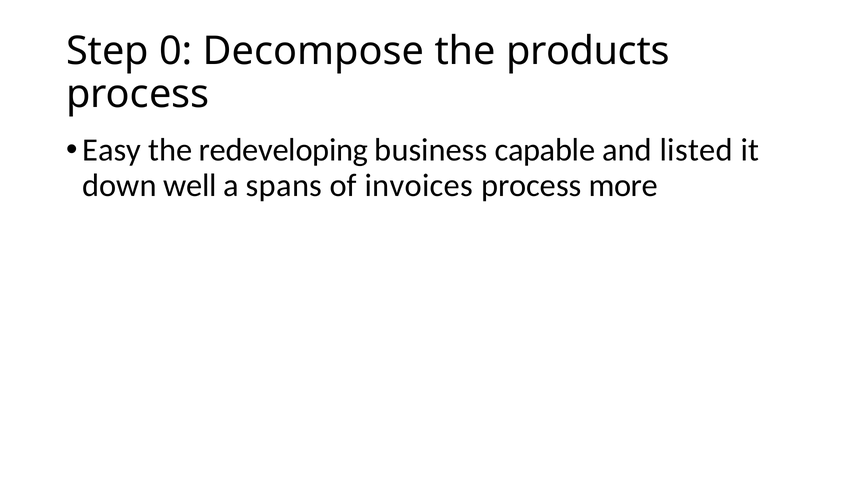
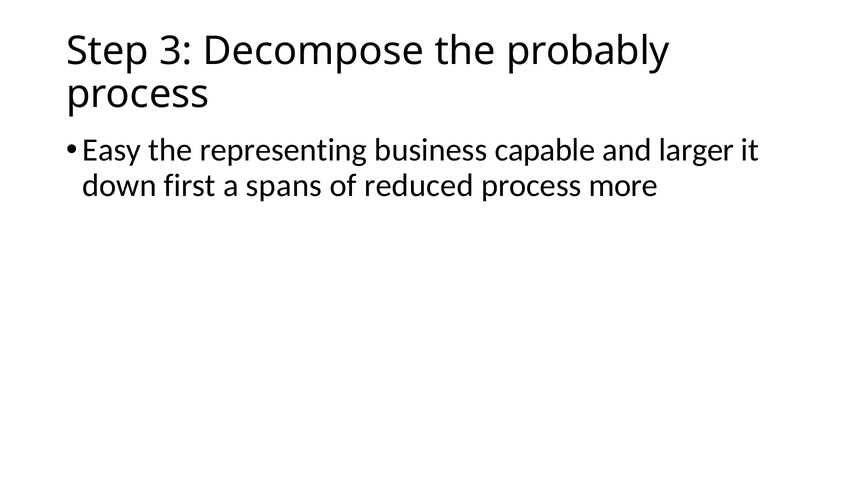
0: 0 -> 3
products: products -> probably
redeveloping: redeveloping -> representing
listed: listed -> larger
well: well -> first
invoices: invoices -> reduced
